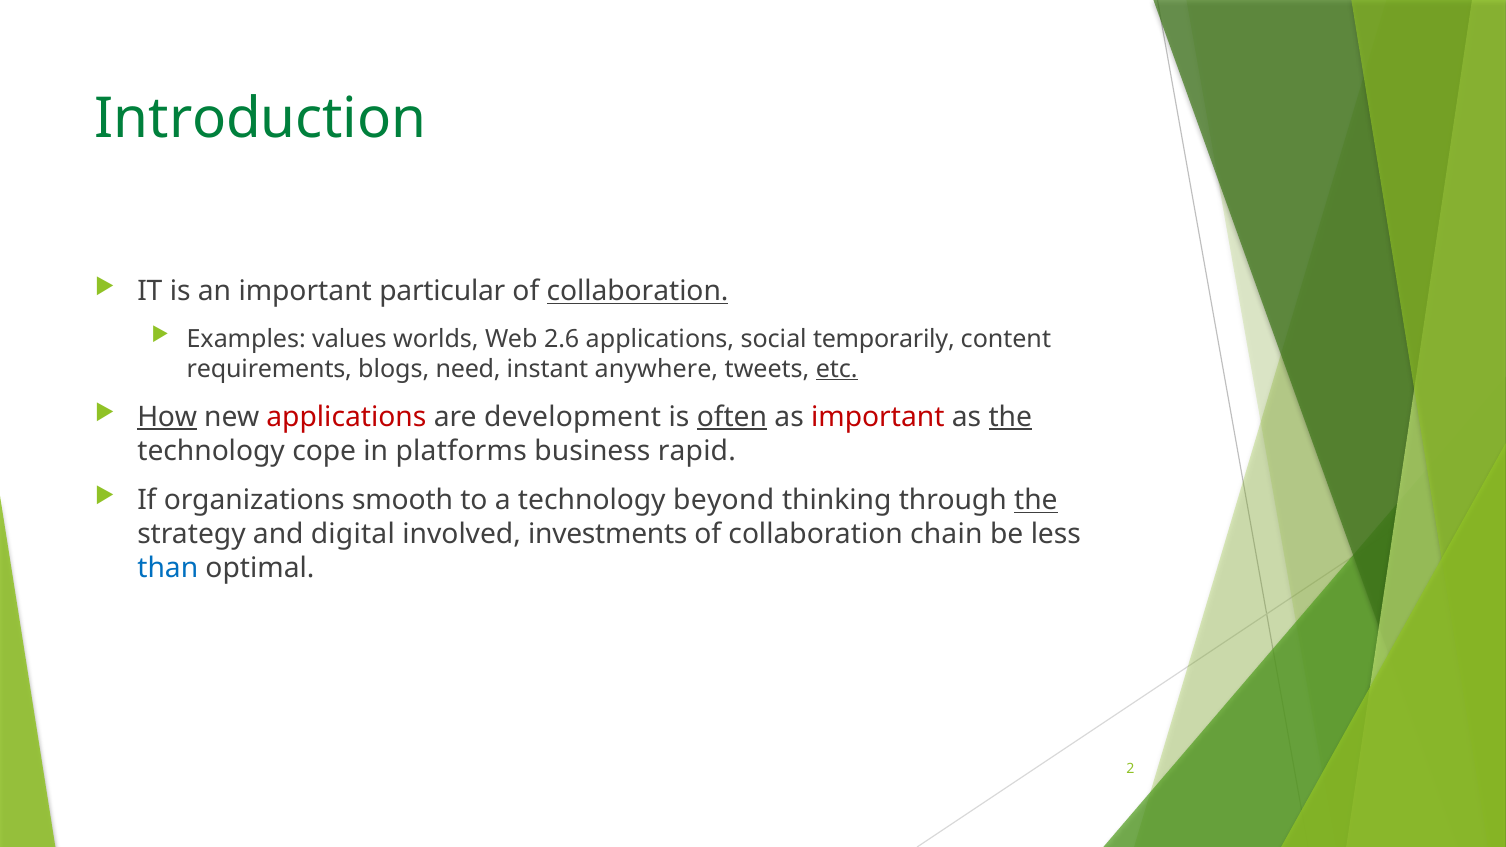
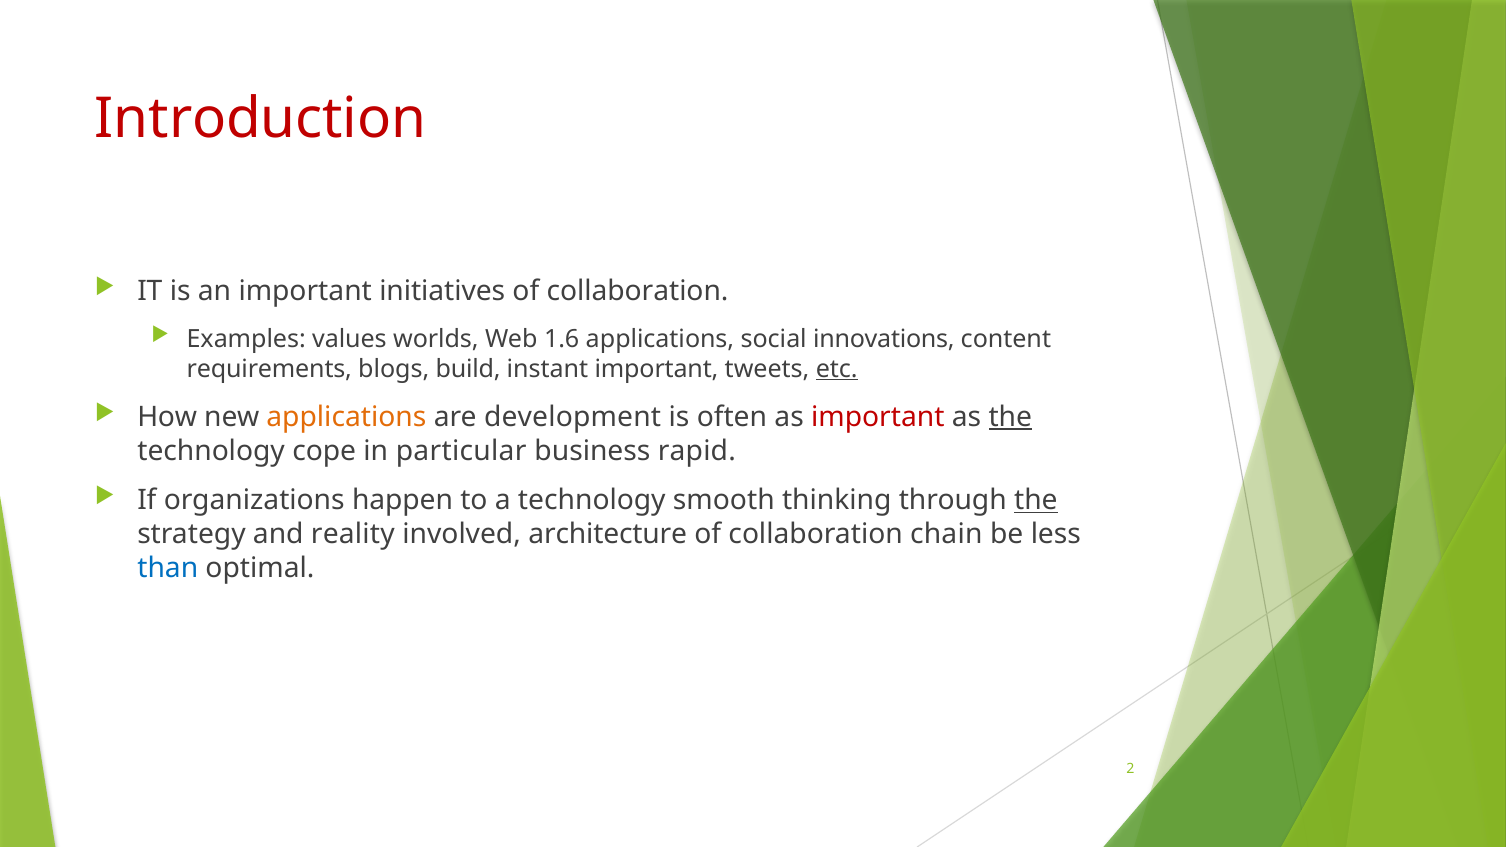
Introduction colour: green -> red
particular: particular -> initiatives
collaboration at (638, 291) underline: present -> none
2.6: 2.6 -> 1.6
temporarily: temporarily -> innovations
need: need -> build
instant anywhere: anywhere -> important
How underline: present -> none
applications at (346, 417) colour: red -> orange
often underline: present -> none
platforms: platforms -> particular
smooth: smooth -> happen
beyond: beyond -> smooth
digital: digital -> reality
investments: investments -> architecture
